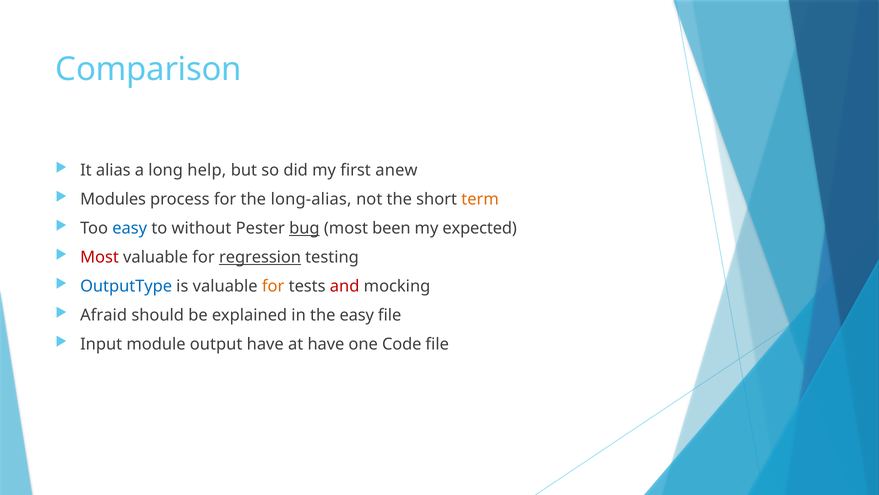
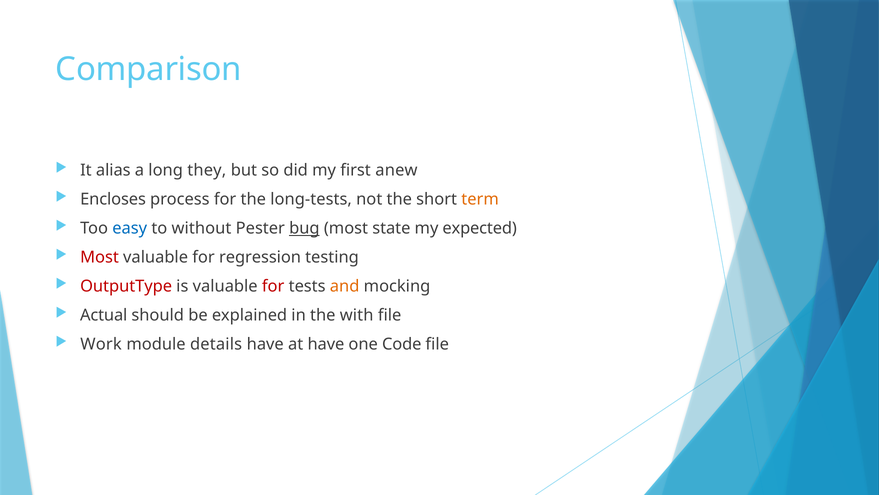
help: help -> they
Modules: Modules -> Encloses
long-alias: long-alias -> long-tests
been: been -> state
regression underline: present -> none
OutputType colour: blue -> red
for at (273, 286) colour: orange -> red
and colour: red -> orange
Afraid: Afraid -> Actual
the easy: easy -> with
Input: Input -> Work
output: output -> details
